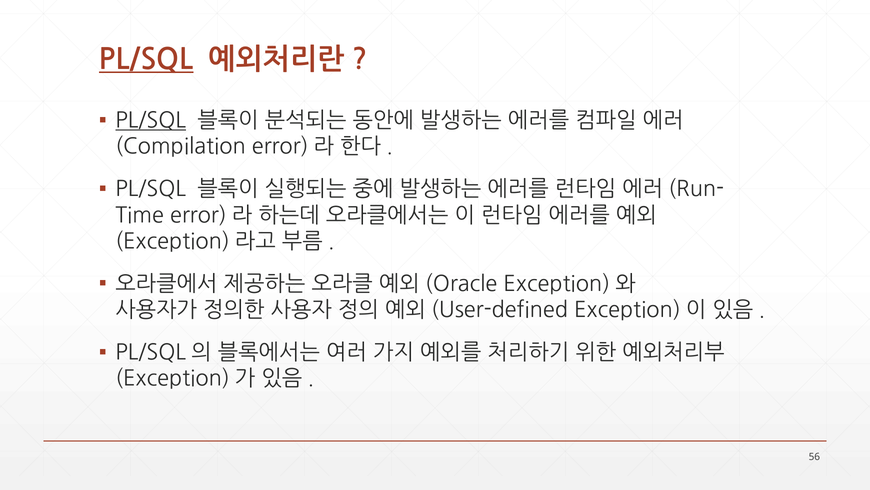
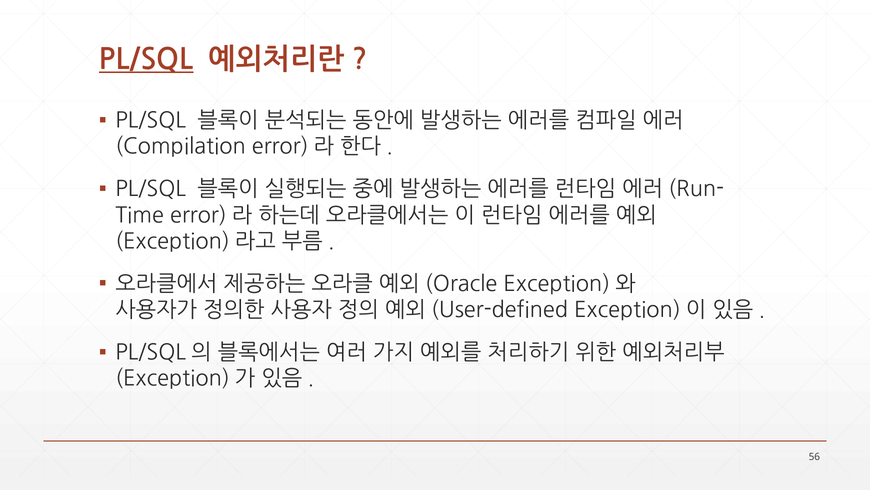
PL/SQL at (151, 120) underline: present -> none
